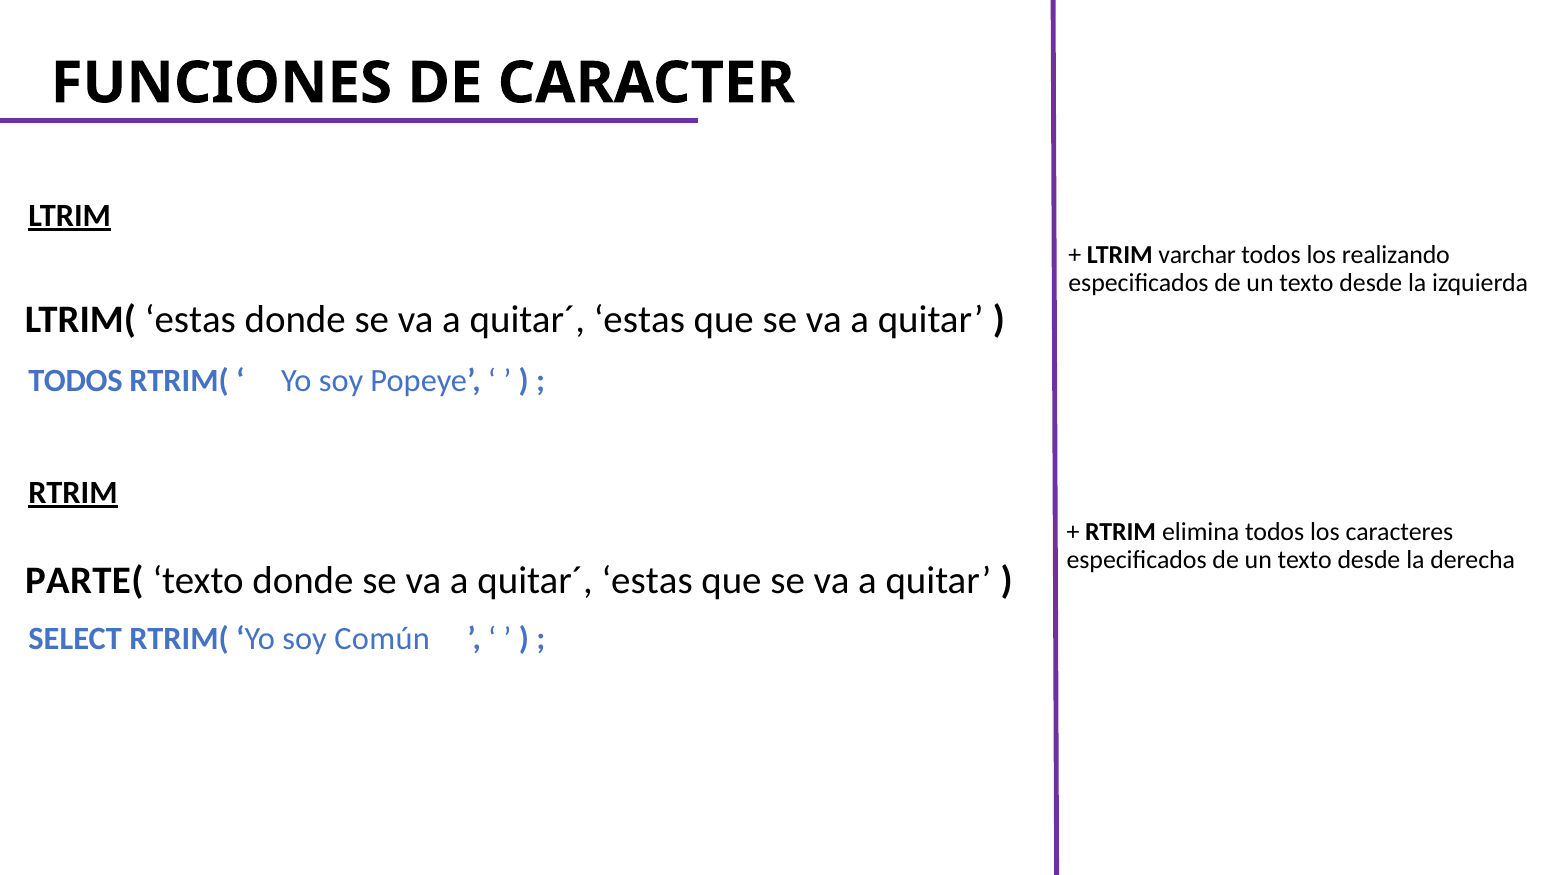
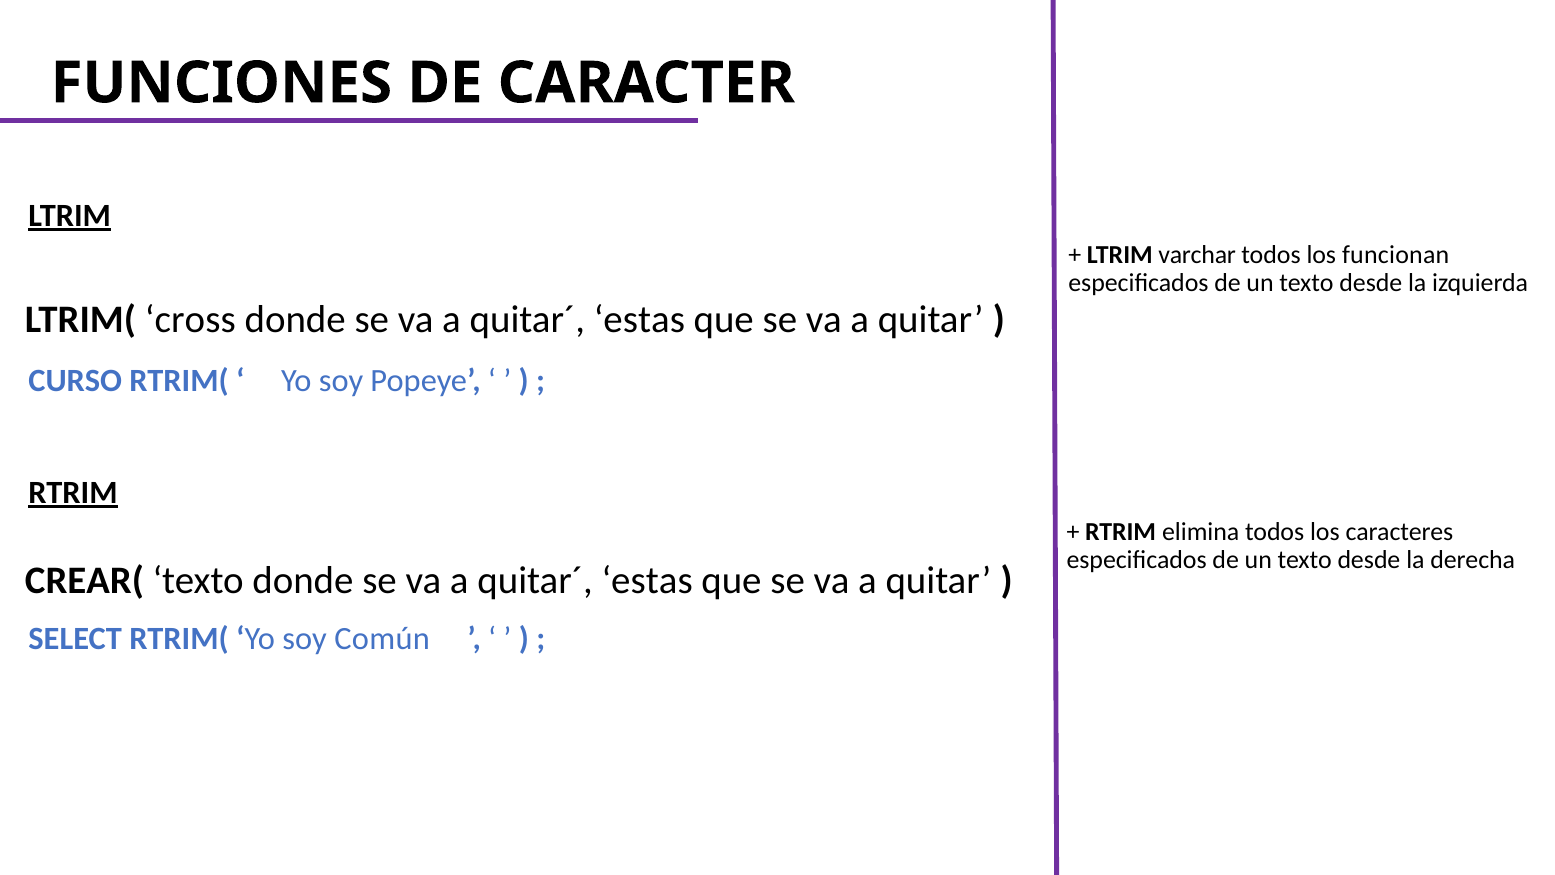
realizando: realizando -> funcionan
LTRIM( estas: estas -> cross
TODOS at (75, 380): TODOS -> CURSO
PARTE(: PARTE( -> CREAR(
